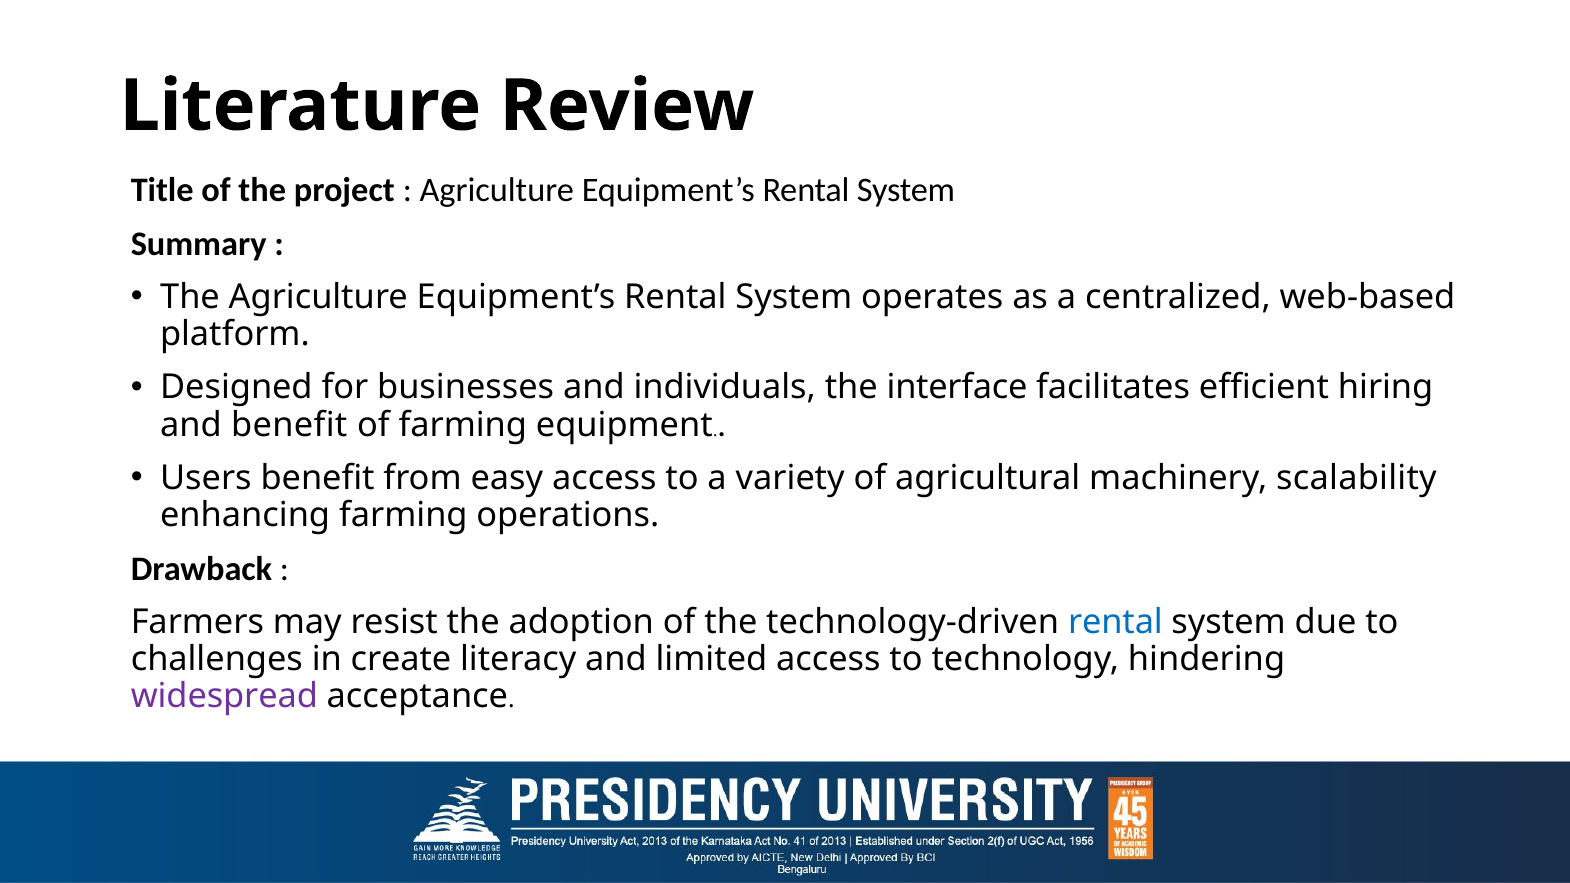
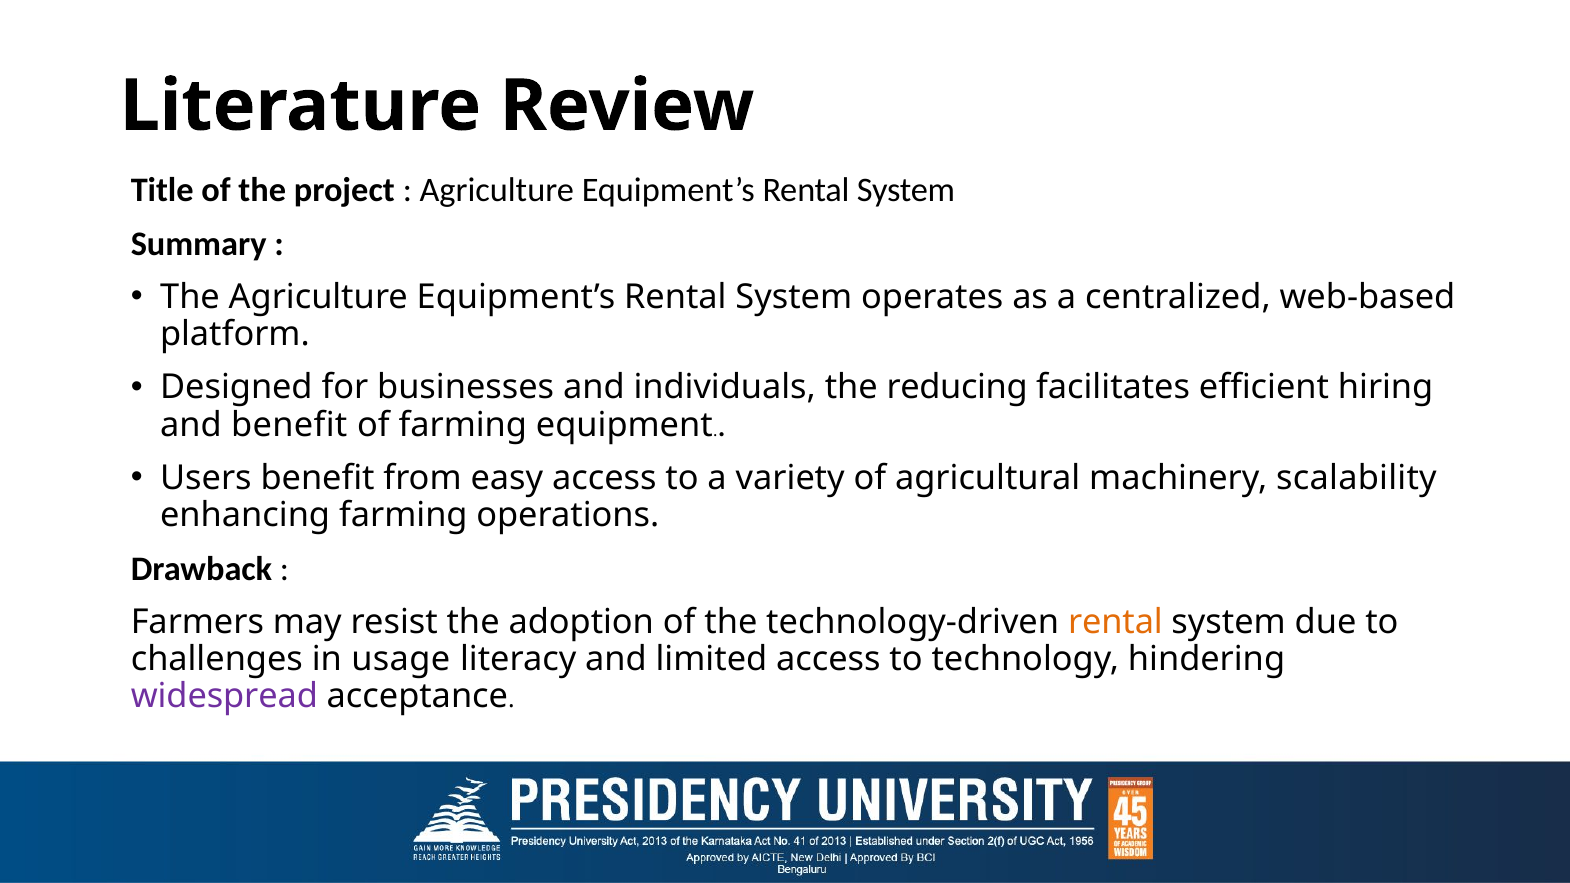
interface: interface -> reducing
rental at (1115, 622) colour: blue -> orange
create: create -> usage
